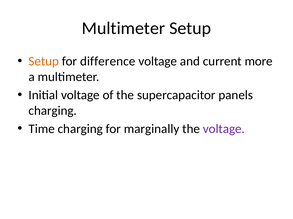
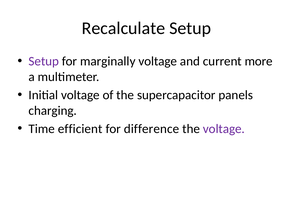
Multimeter at (123, 28): Multimeter -> Recalculate
Setup at (44, 61) colour: orange -> purple
difference: difference -> marginally
Time charging: charging -> efficient
marginally: marginally -> difference
